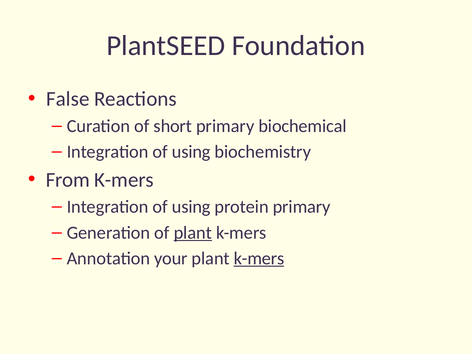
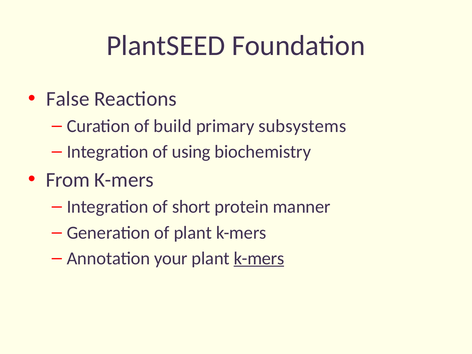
short: short -> build
biochemical: biochemical -> subsystems
using at (191, 207): using -> short
protein primary: primary -> manner
plant at (193, 233) underline: present -> none
